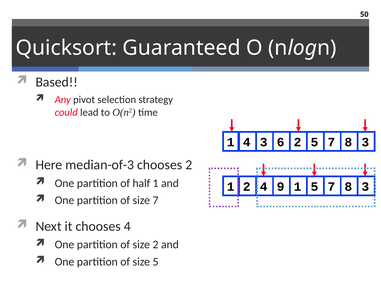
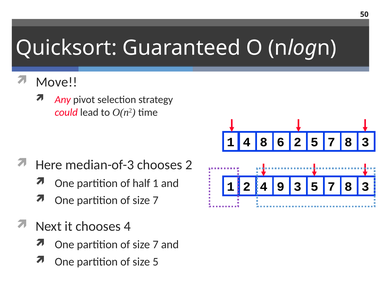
Based: Based -> Move
4 3: 3 -> 8
9 1: 1 -> 3
2 at (156, 244): 2 -> 7
